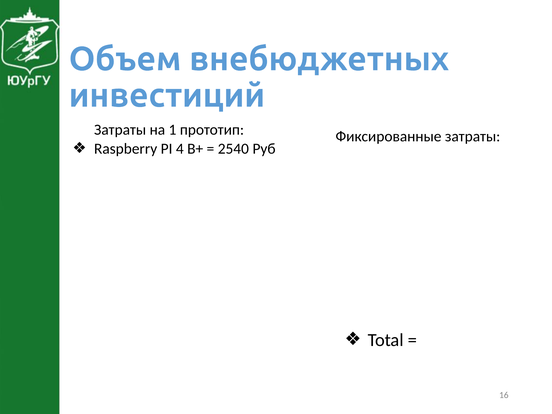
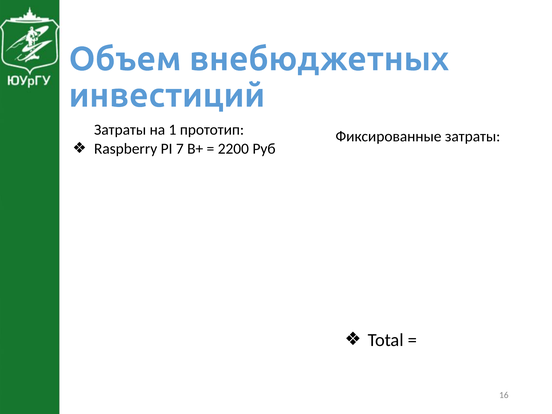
4: 4 -> 7
2540: 2540 -> 2200
